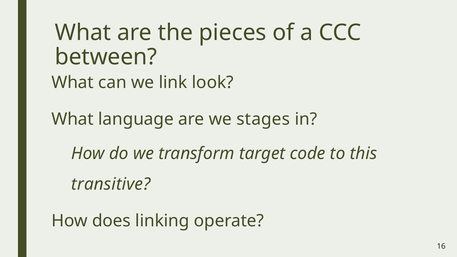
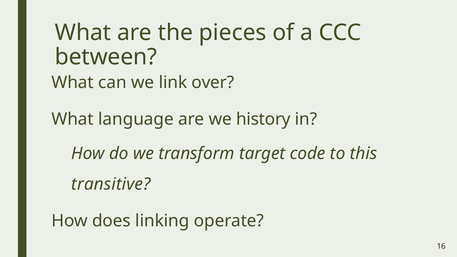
look: look -> over
stages: stages -> history
